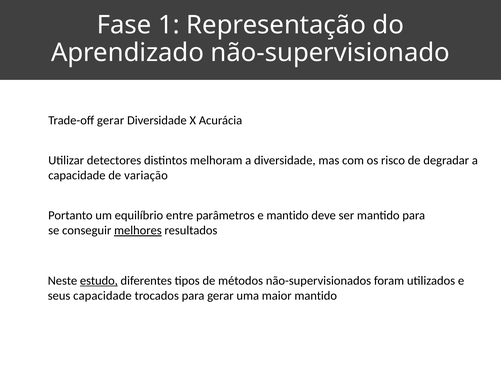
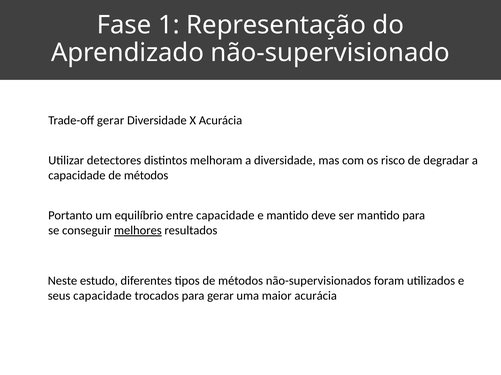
capacidade de variação: variação -> métodos
entre parâmetros: parâmetros -> capacidade
estudo underline: present -> none
maior mantido: mantido -> acurácia
